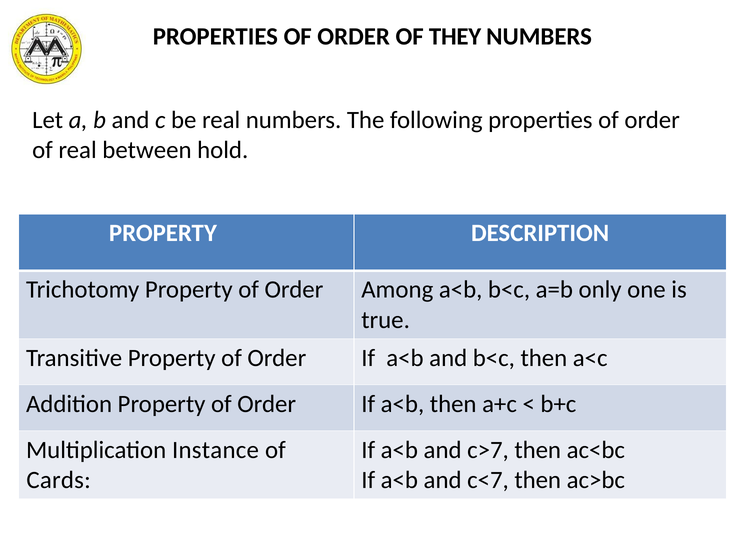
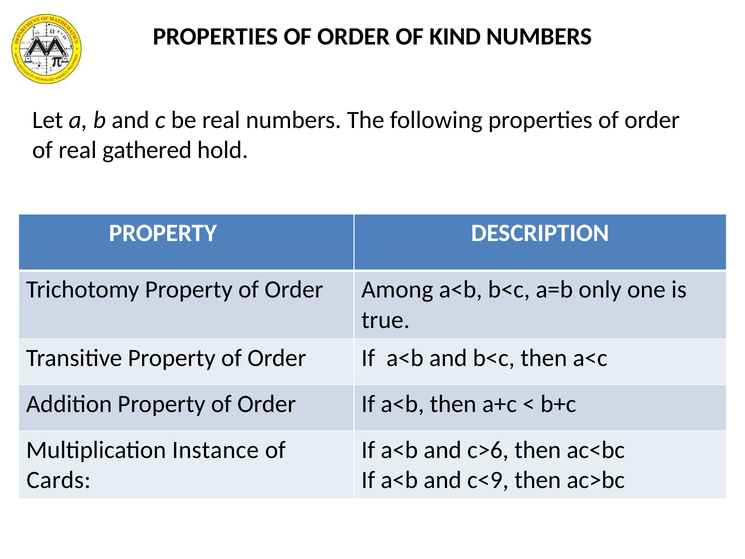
THEY: THEY -> KIND
between: between -> gathered
c>7: c>7 -> c>6
c<7: c<7 -> c<9
